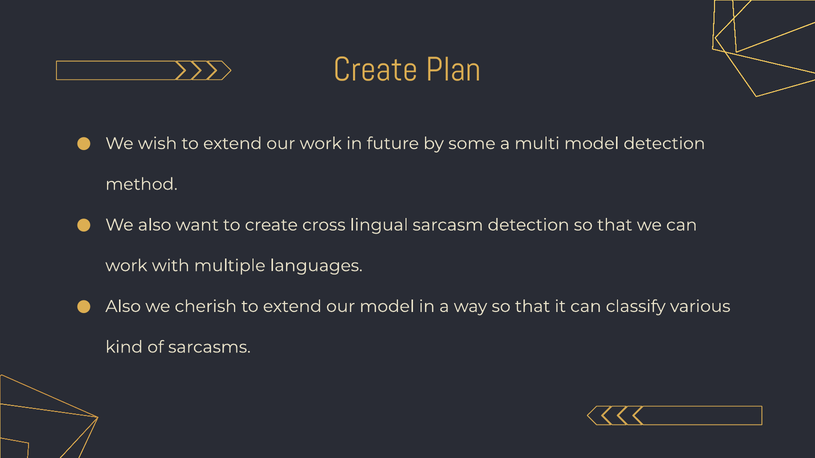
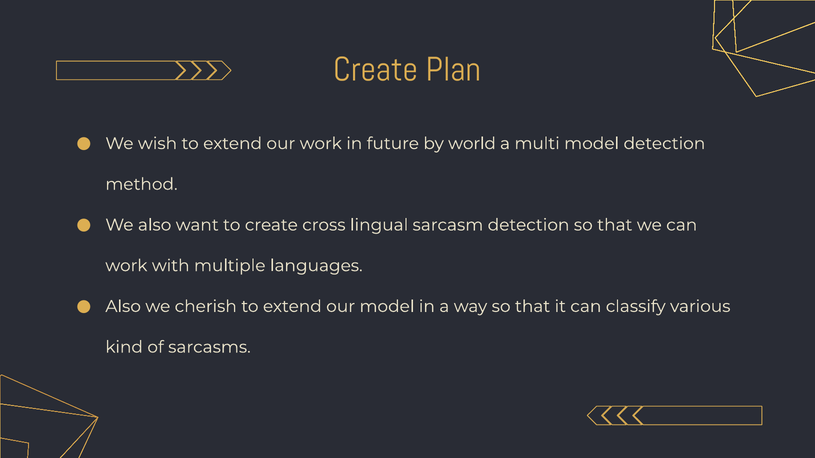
some: some -> world
